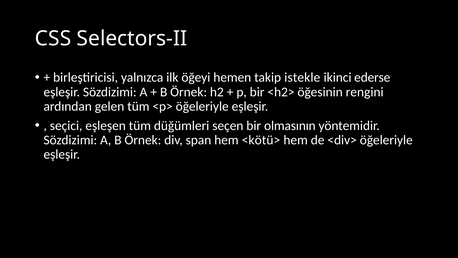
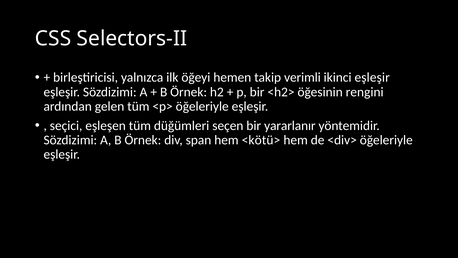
istekle: istekle -> verimli
ikinci ederse: ederse -> eşleşir
olmasının: olmasının -> yararlanır
